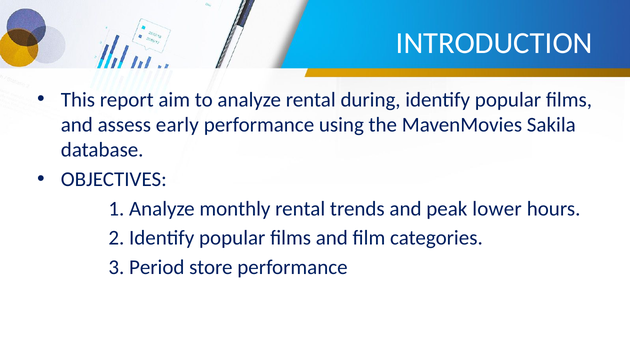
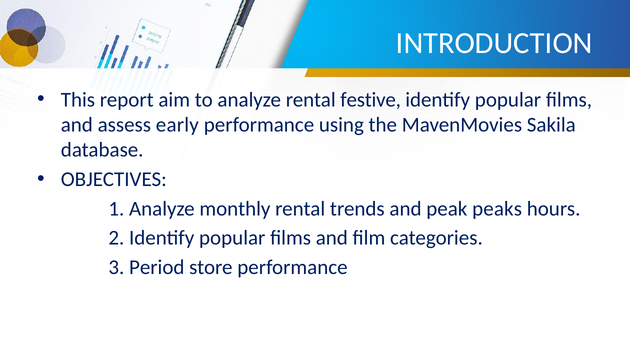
during: during -> festive
lower: lower -> peaks
